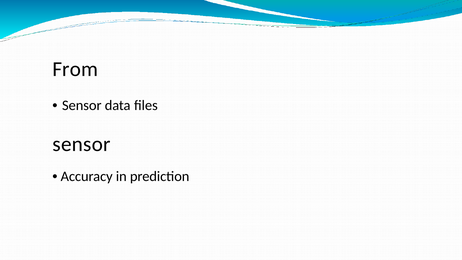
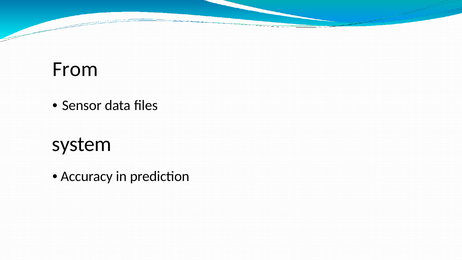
sensor at (82, 144): sensor -> system
